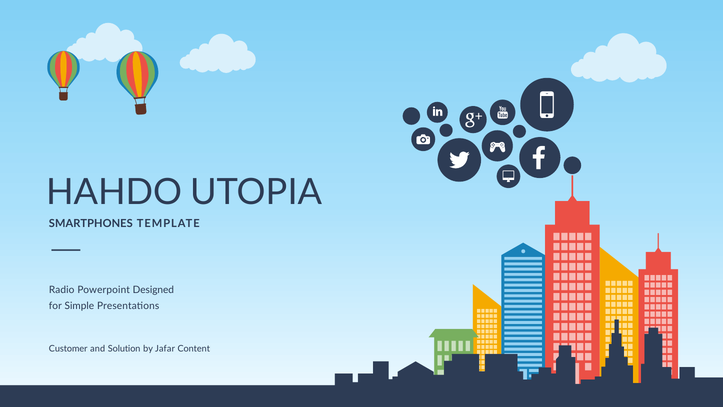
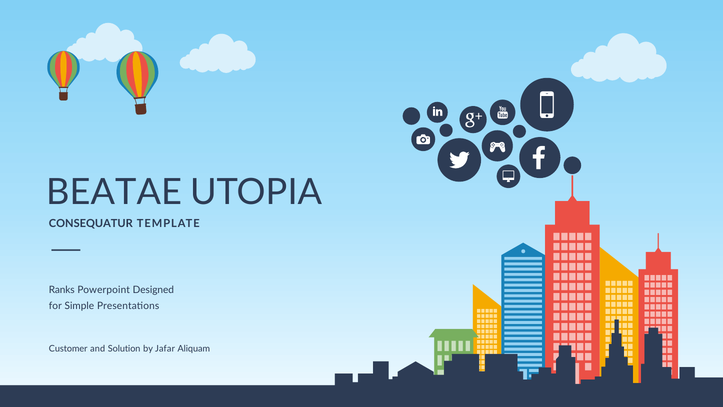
HAHDO: HAHDO -> BEATAE
SMARTPHONES: SMARTPHONES -> CONSEQUATUR
Radio: Radio -> Ranks
Content: Content -> Aliquam
